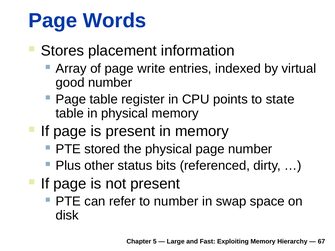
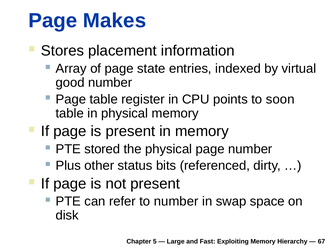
Words: Words -> Makes
write: write -> state
state: state -> soon
